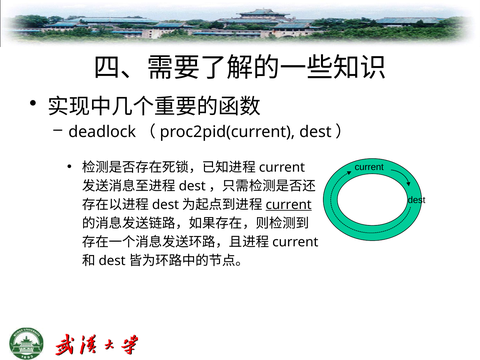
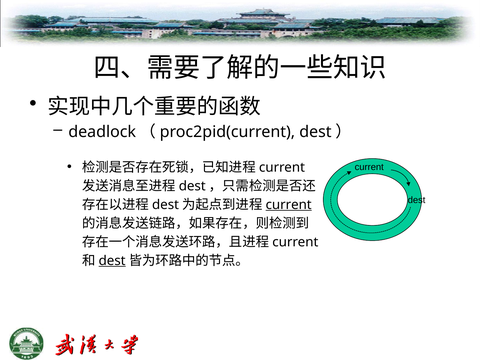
dest at (112, 261) underline: none -> present
